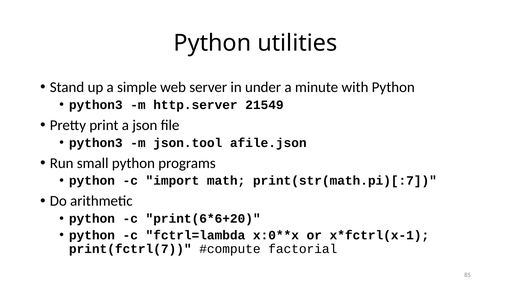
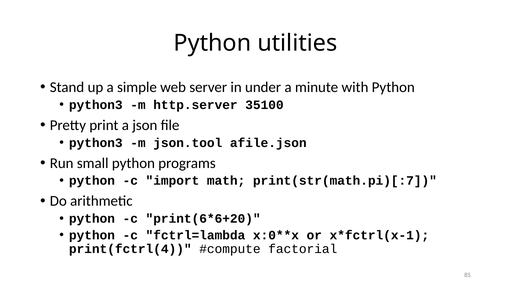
21549: 21549 -> 35100
print(fctrl(7: print(fctrl(7 -> print(fctrl(4
